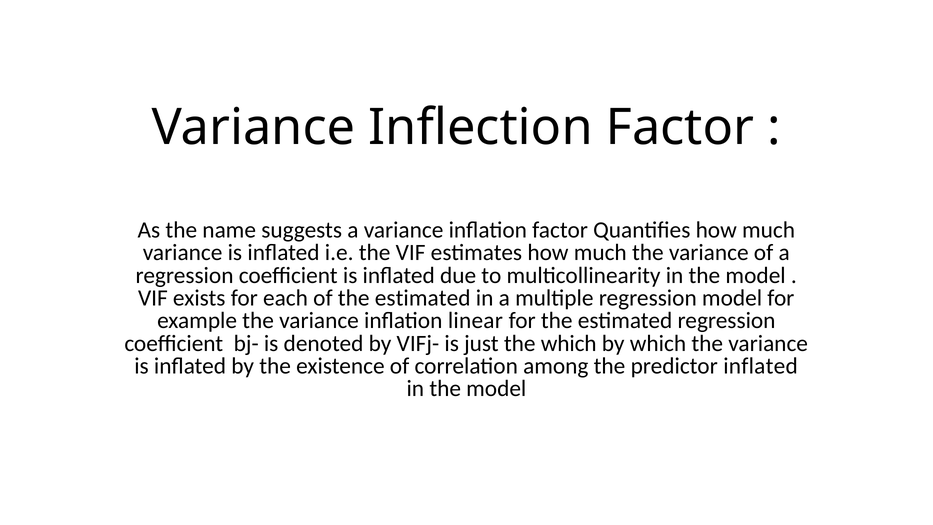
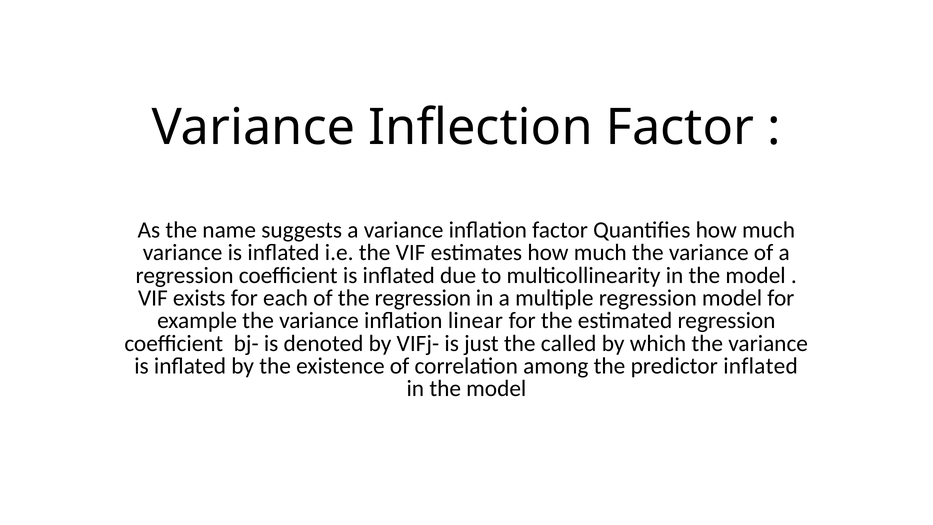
of the estimated: estimated -> regression
the which: which -> called
